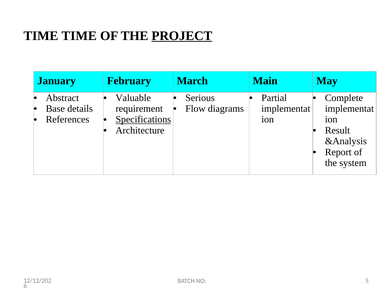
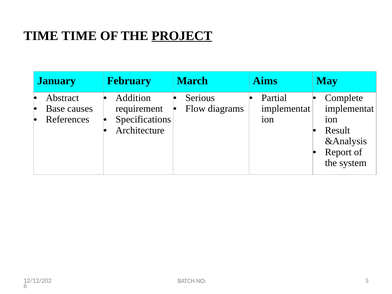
Main: Main -> Aims
Valuable: Valuable -> Addition
details: details -> causes
Specifications underline: present -> none
